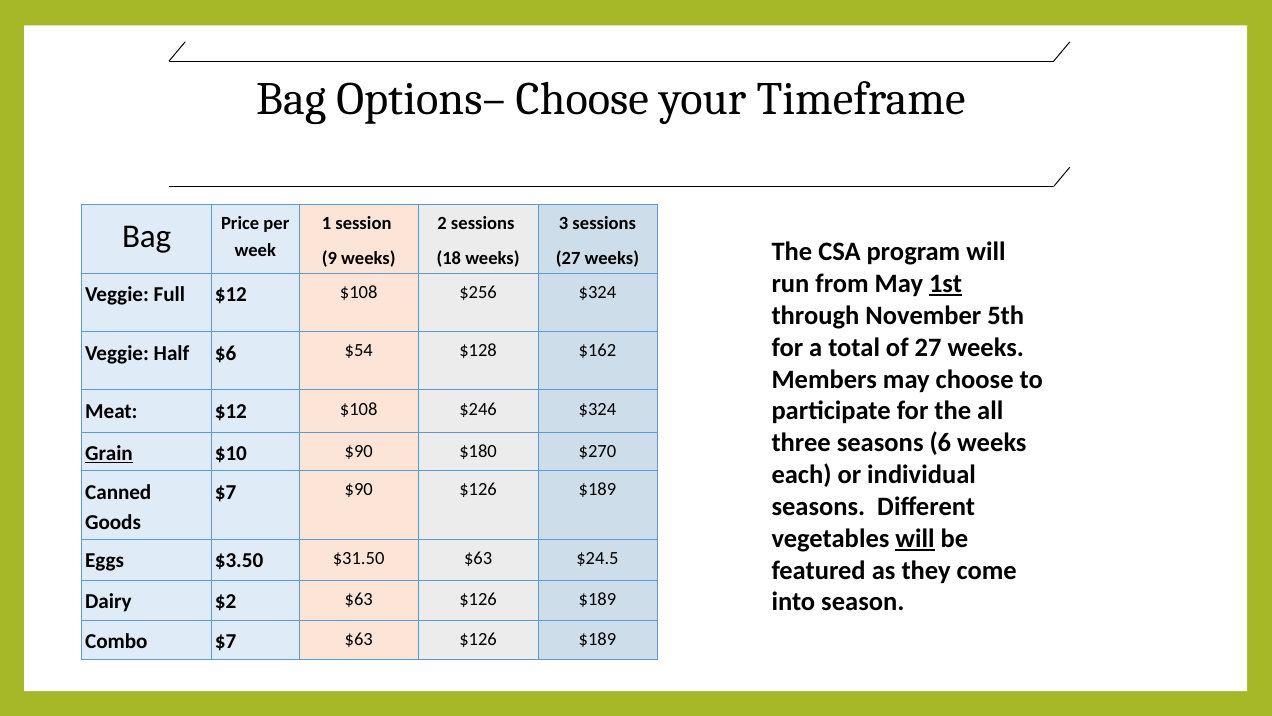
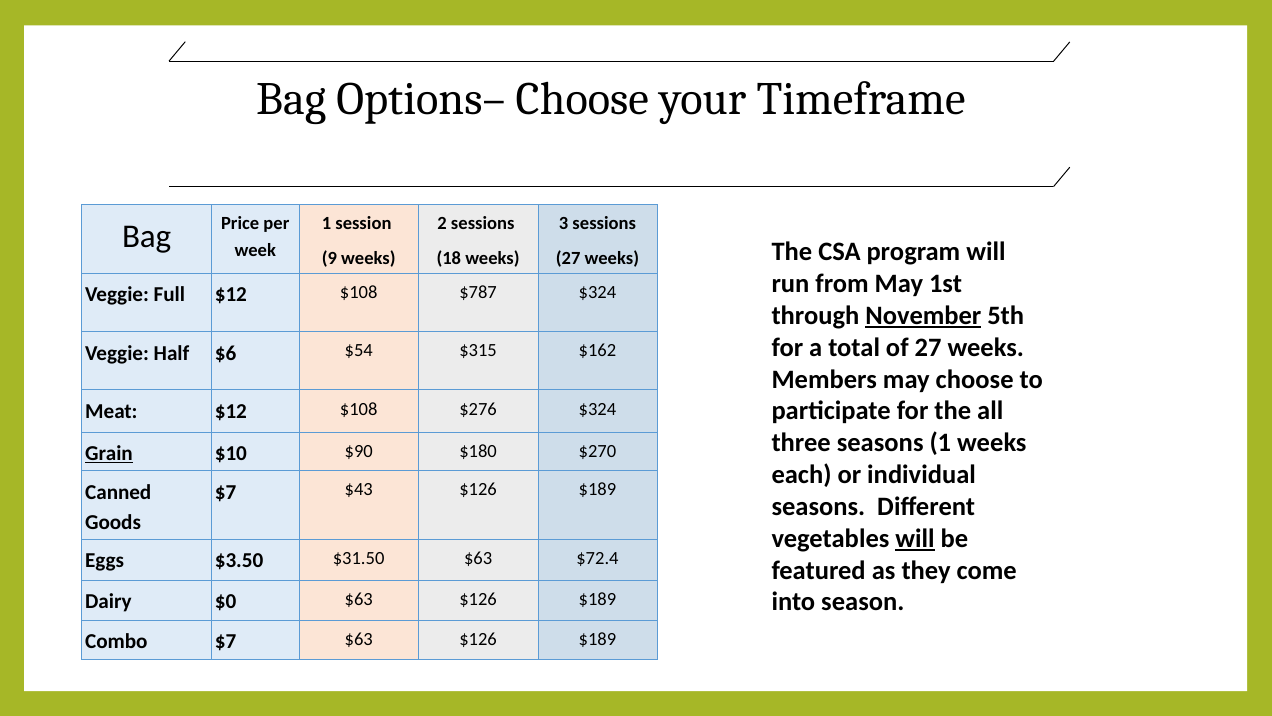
1st underline: present -> none
$256: $256 -> $787
November underline: none -> present
$128: $128 -> $315
$246: $246 -> $276
seasons 6: 6 -> 1
$7 $90: $90 -> $43
$24.5: $24.5 -> $72.4
$2: $2 -> $0
